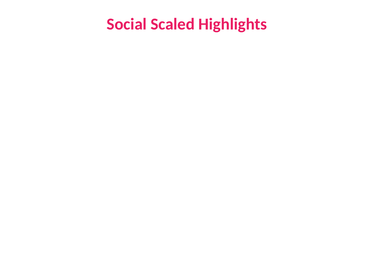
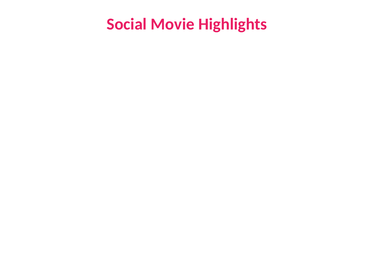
Scaled: Scaled -> Movie
